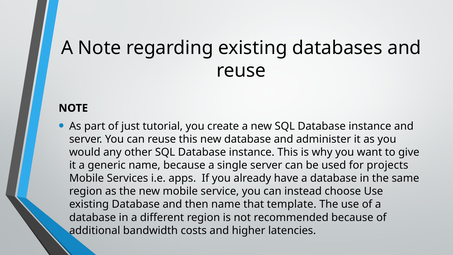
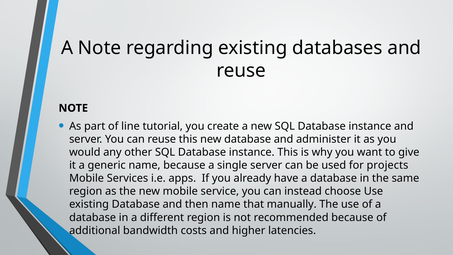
just: just -> line
template: template -> manually
